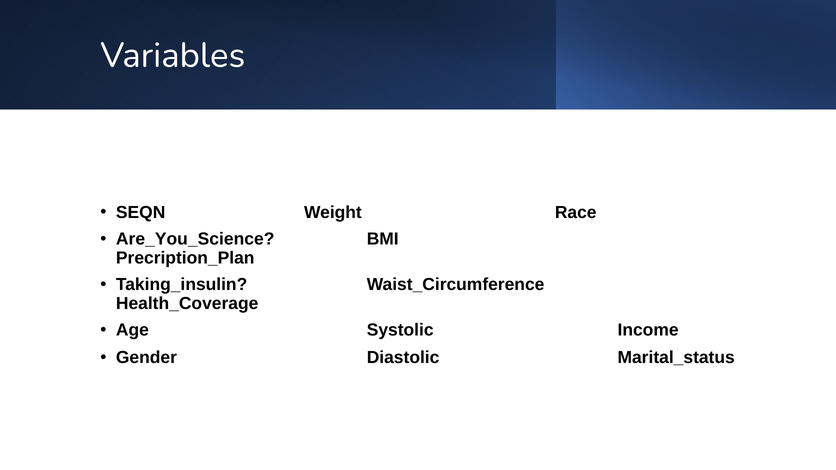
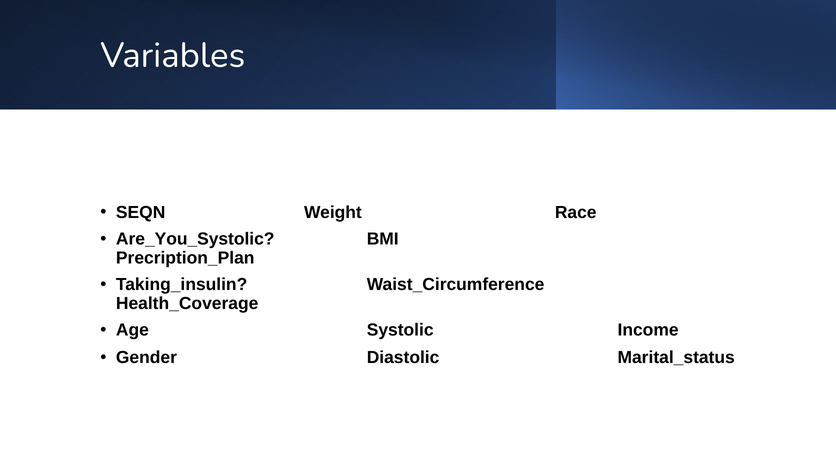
Are_You_Science: Are_You_Science -> Are_You_Systolic
